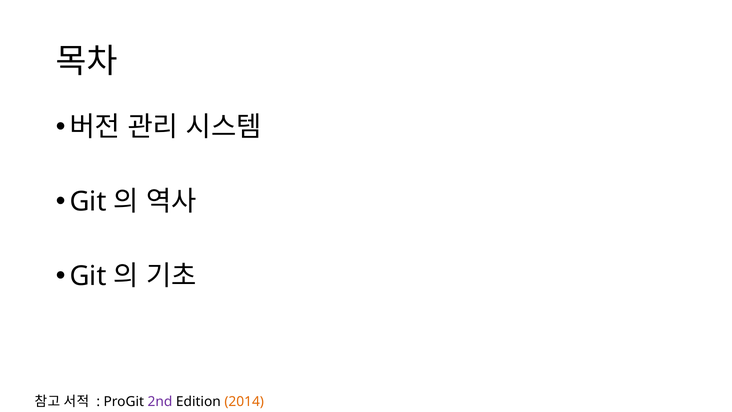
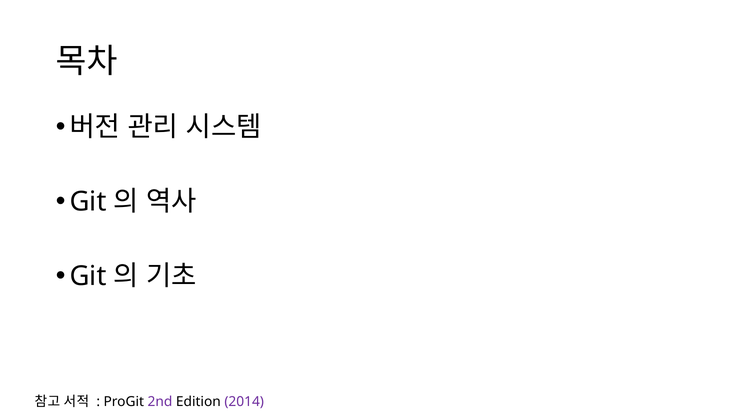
2014 colour: orange -> purple
